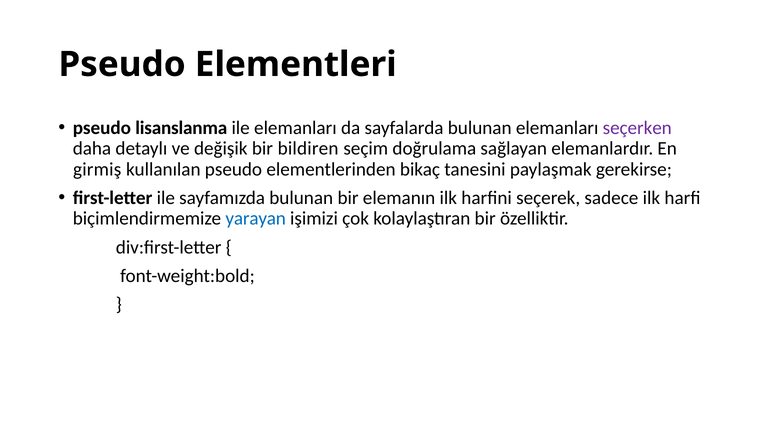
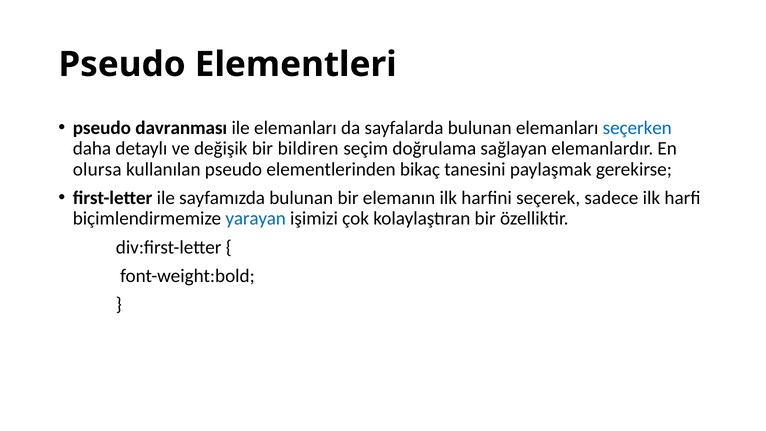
lisanslanma: lisanslanma -> davranması
seçerken colour: purple -> blue
girmiş: girmiş -> olursa
